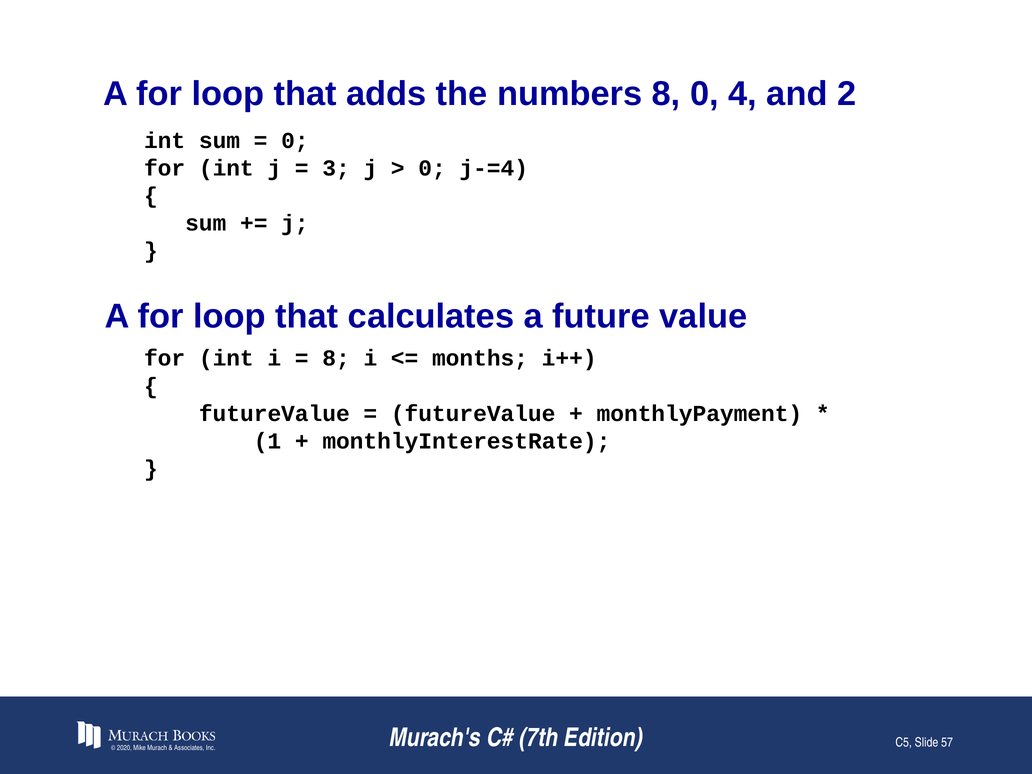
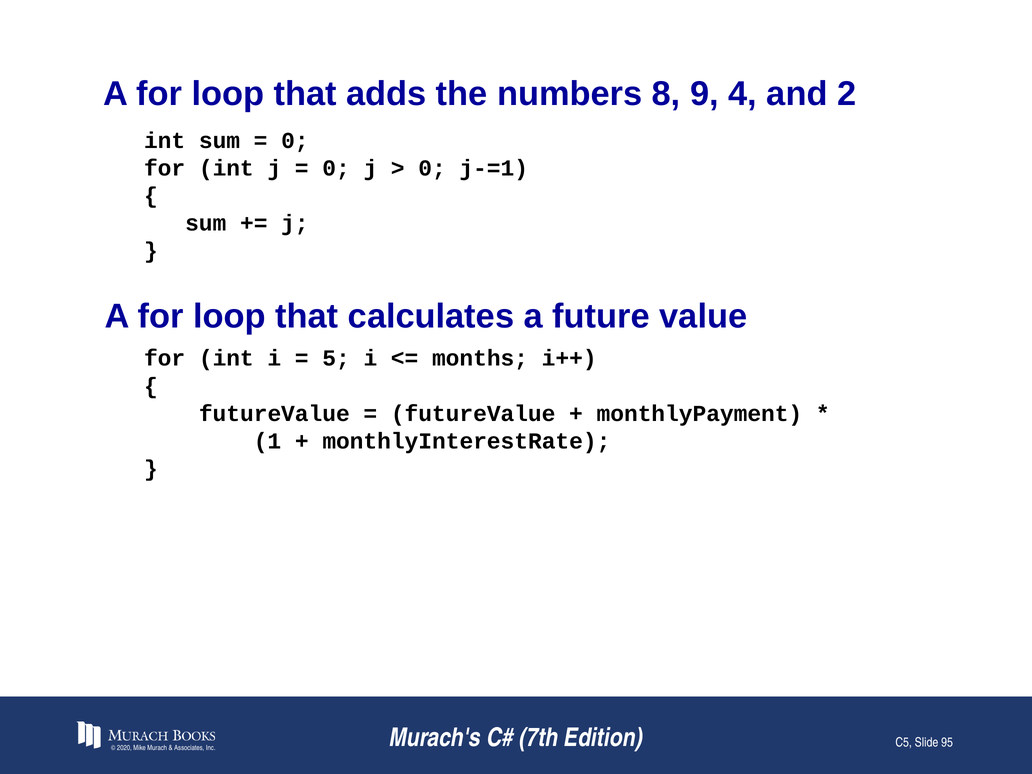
8 0: 0 -> 9
3 at (336, 168): 3 -> 0
j-=4: j-=4 -> j-=1
8 at (336, 358): 8 -> 5
57: 57 -> 95
